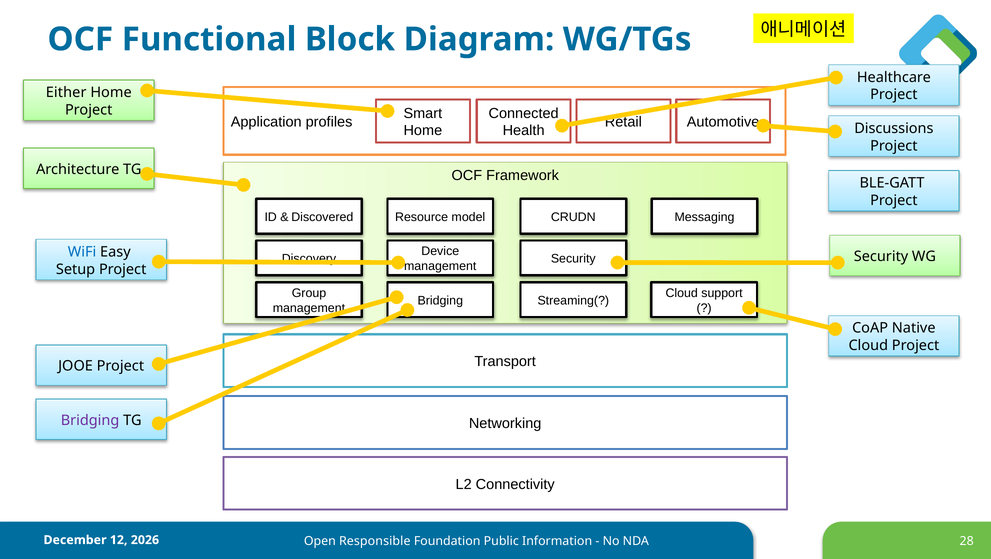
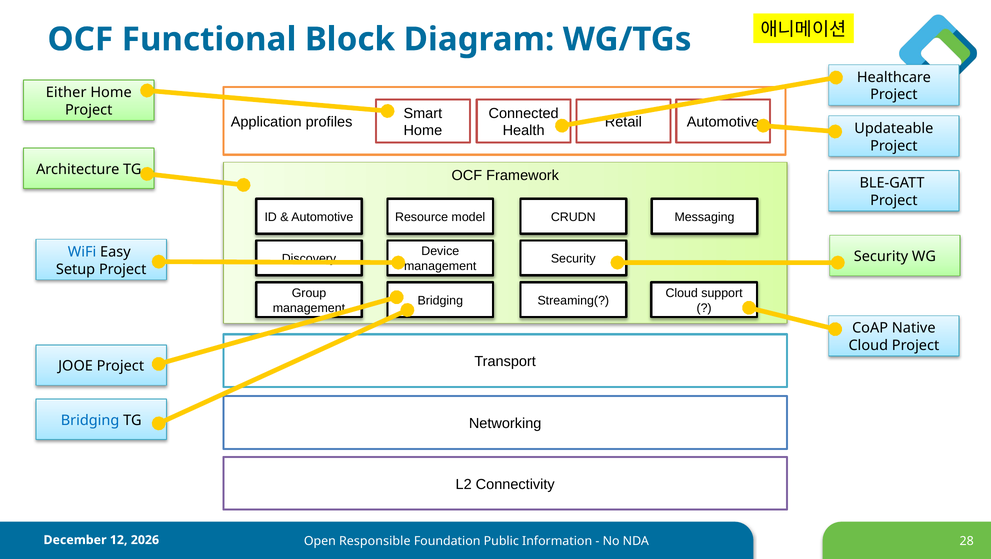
Discussions: Discussions -> Updateable
Discovered at (322, 217): Discovered -> Automotive
Bridging at (90, 420) colour: purple -> blue
